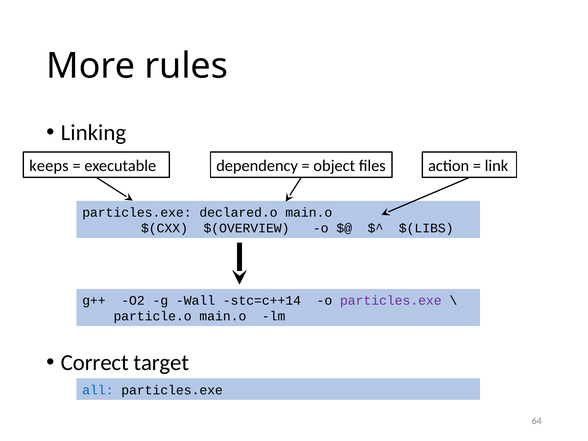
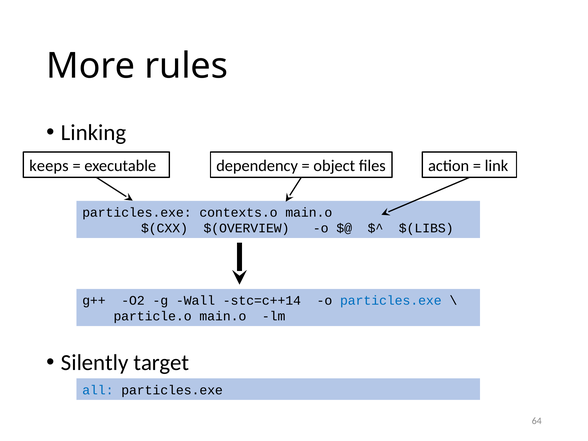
declared.o: declared.o -> contexts.o
particles.exe at (391, 301) colour: purple -> blue
Correct: Correct -> Silently
